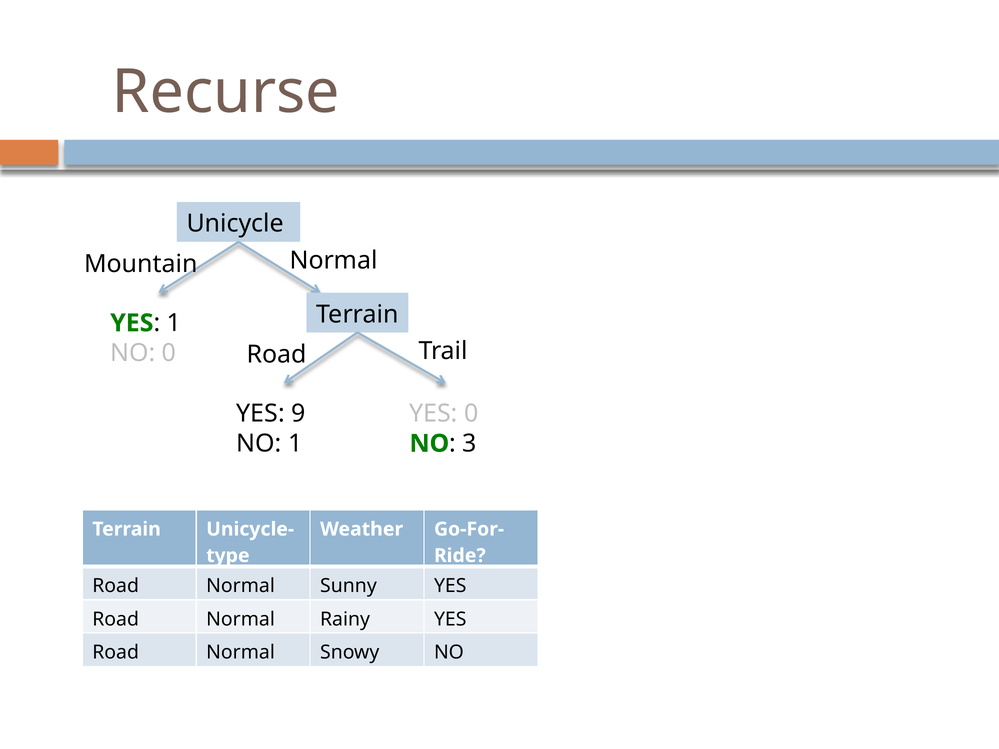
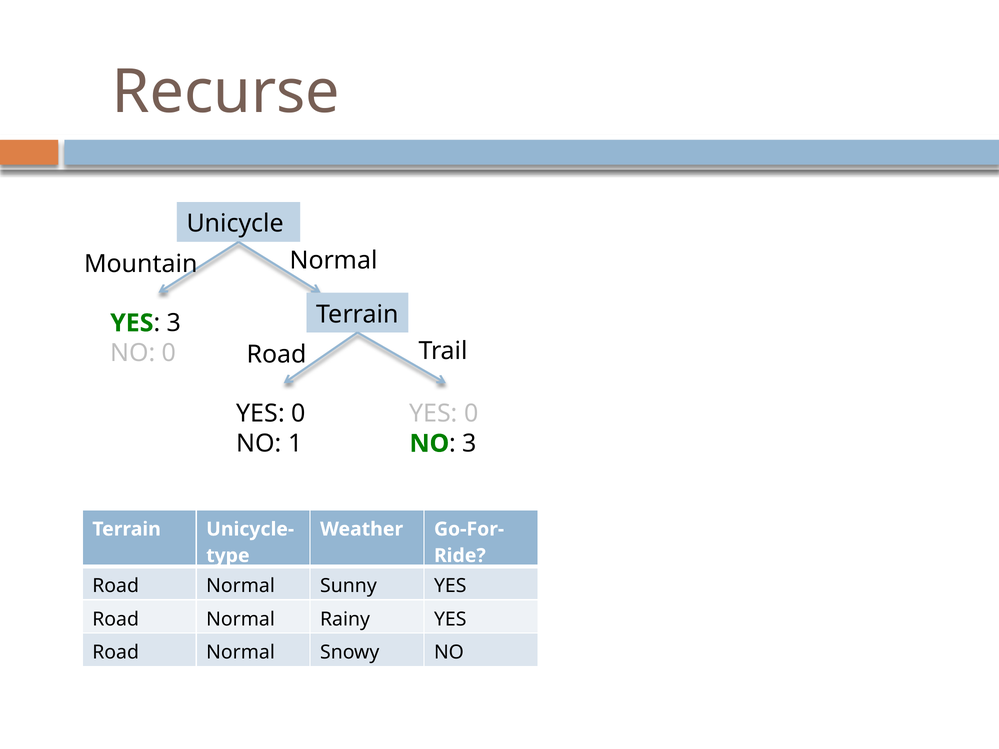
1 at (174, 323): 1 -> 3
9 at (298, 414): 9 -> 0
